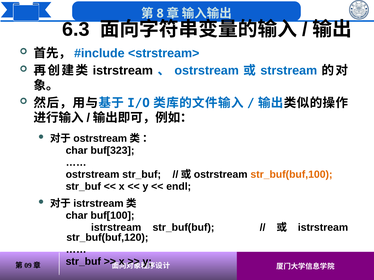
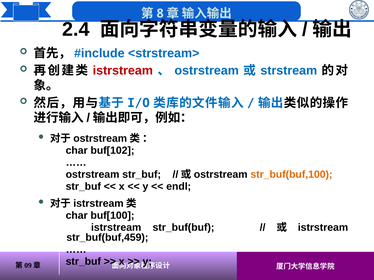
6.3: 6.3 -> 2.4
istrstream at (123, 71) colour: black -> red
buf[323: buf[323 -> buf[102
str_buf(buf,120: str_buf(buf,120 -> str_buf(buf,459
